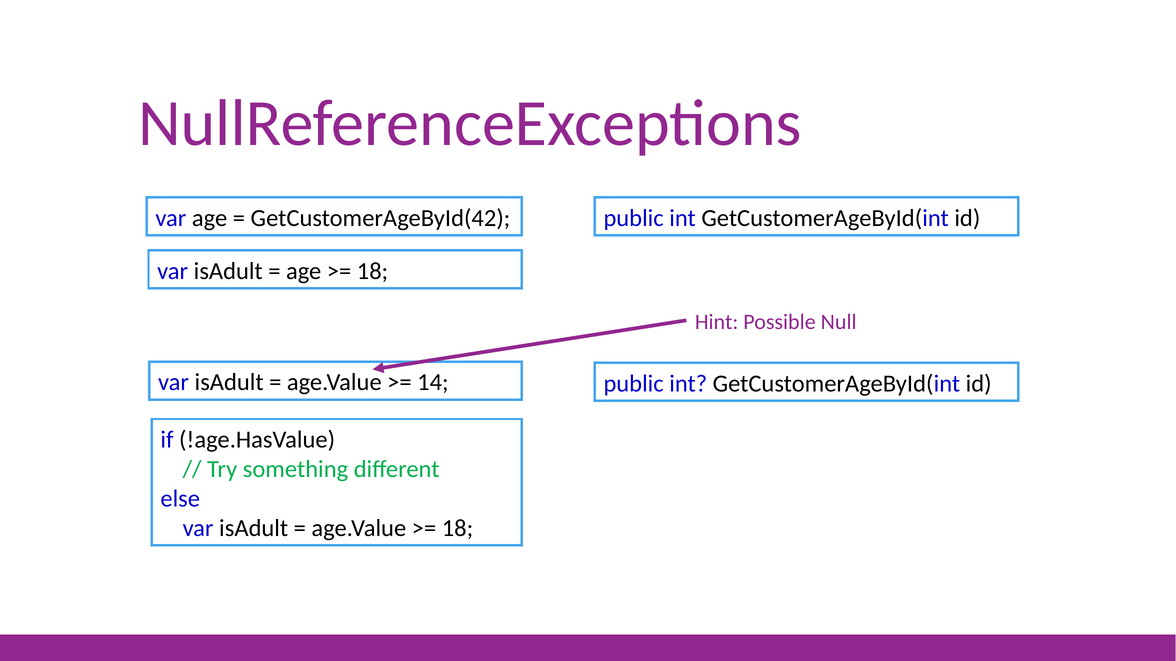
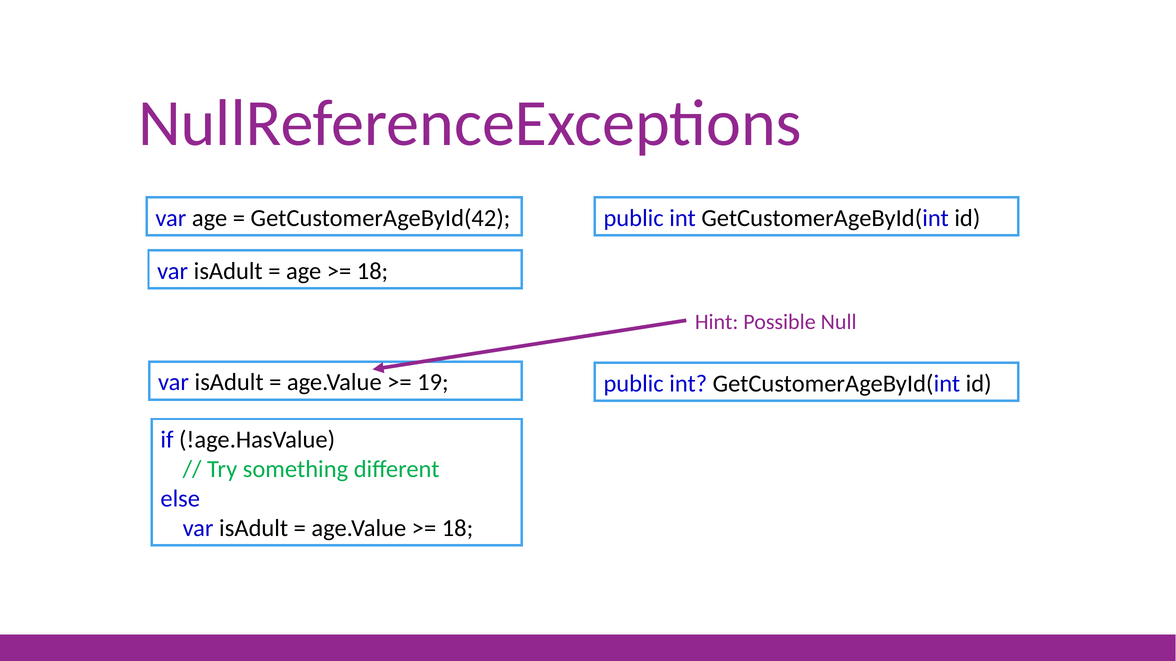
14: 14 -> 19
